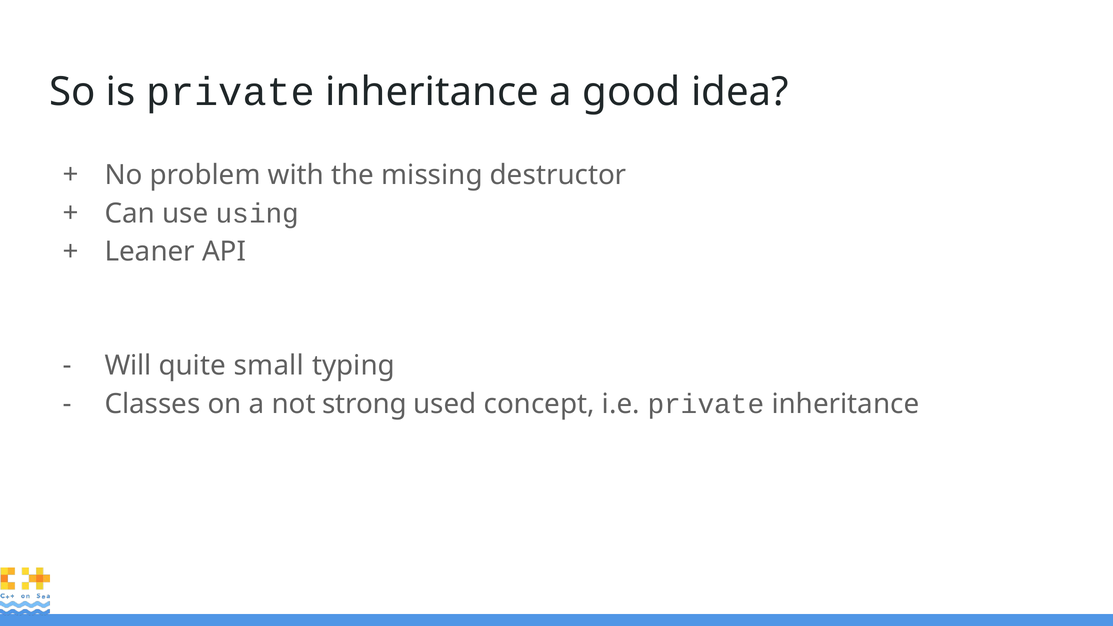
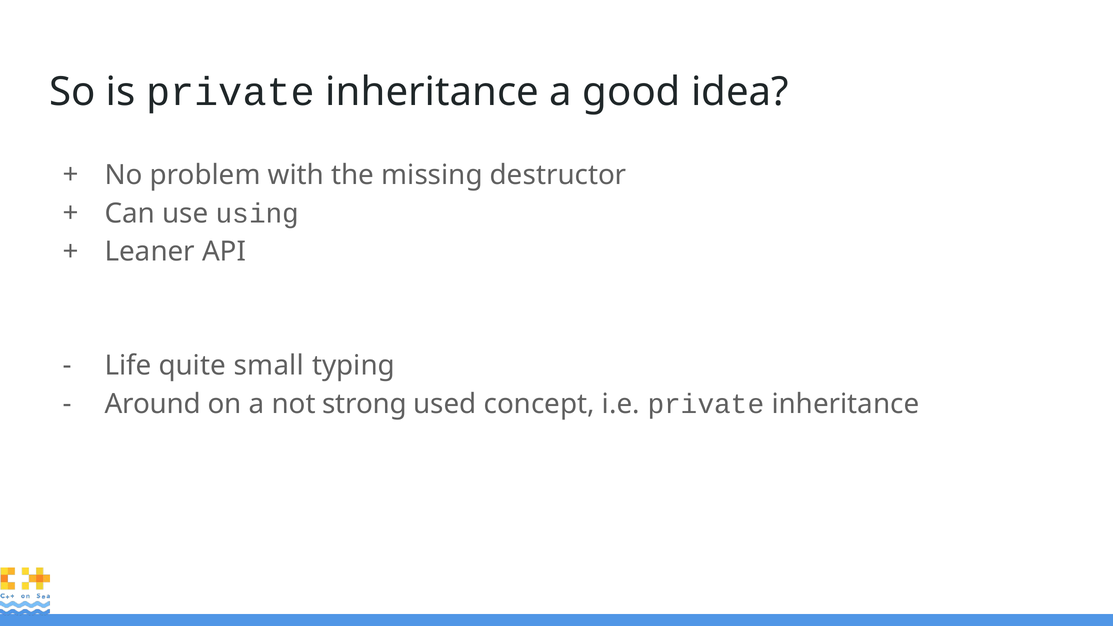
Will: Will -> Life
Classes: Classes -> Around
